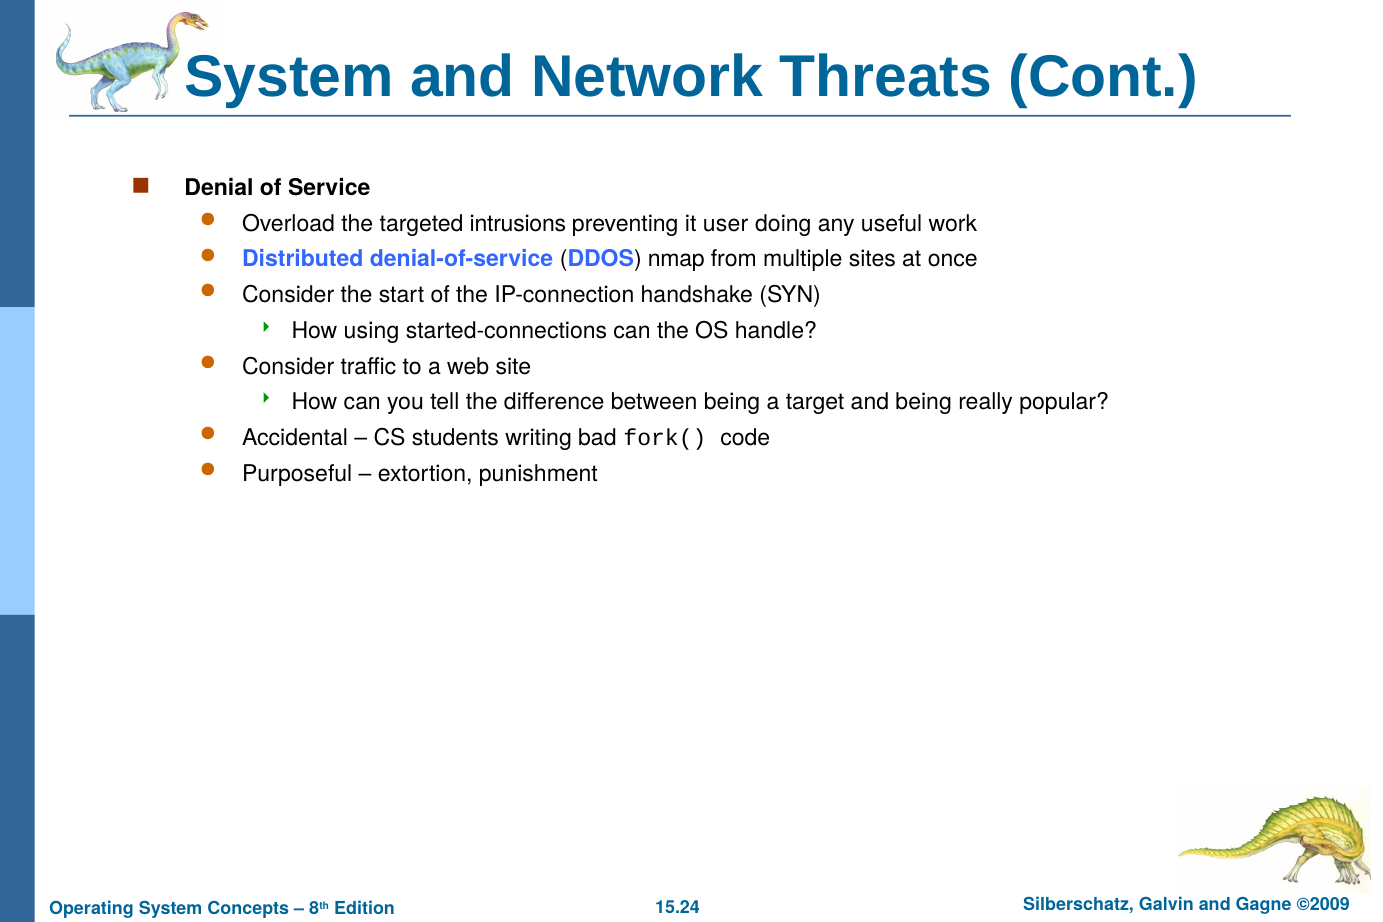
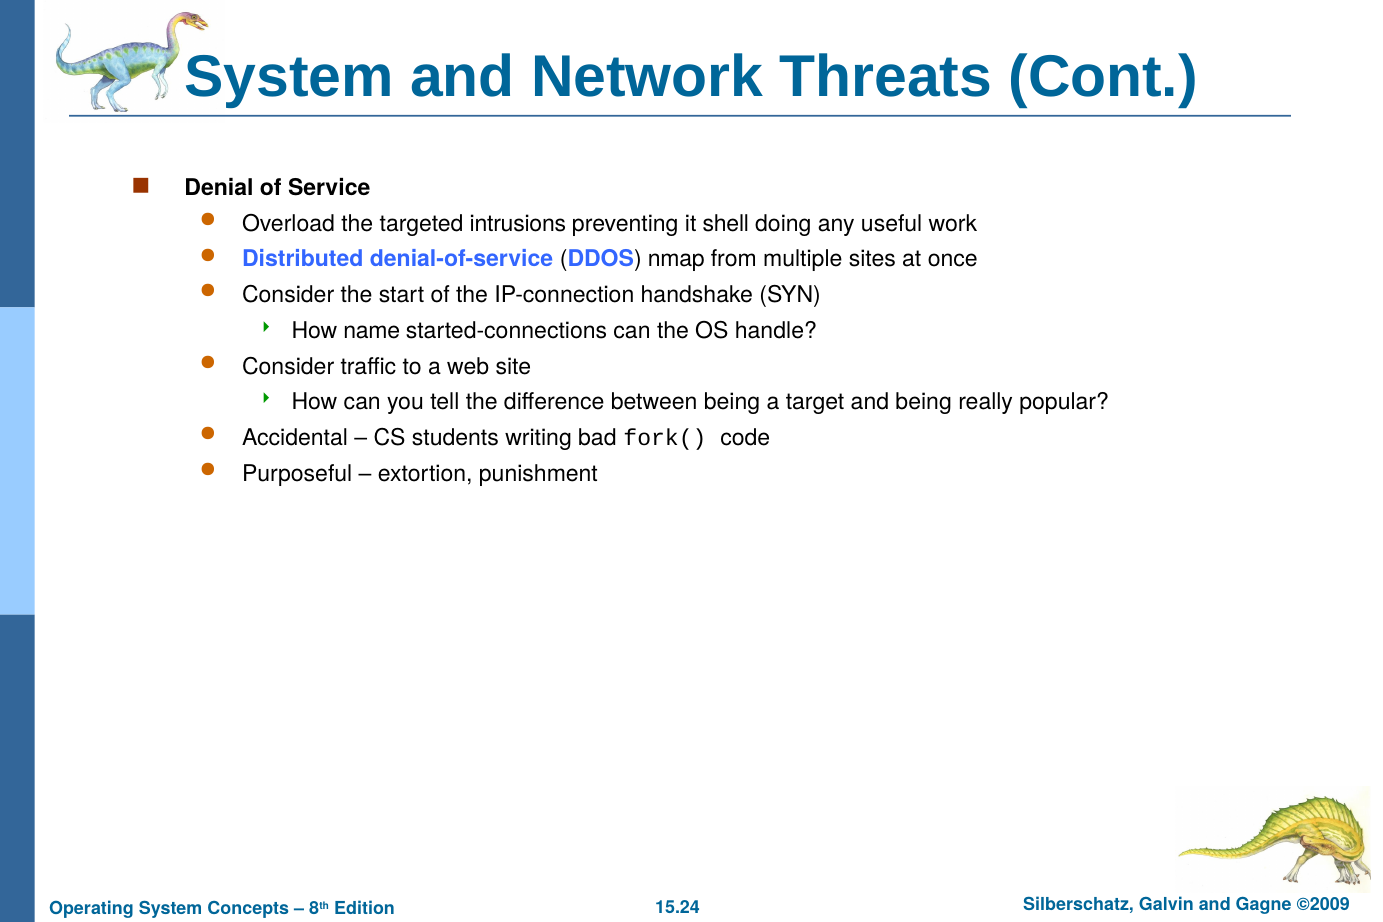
user: user -> shell
using: using -> name
